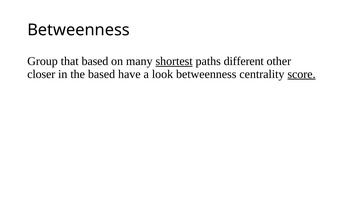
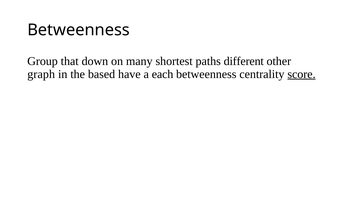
that based: based -> down
shortest underline: present -> none
closer: closer -> graph
look: look -> each
